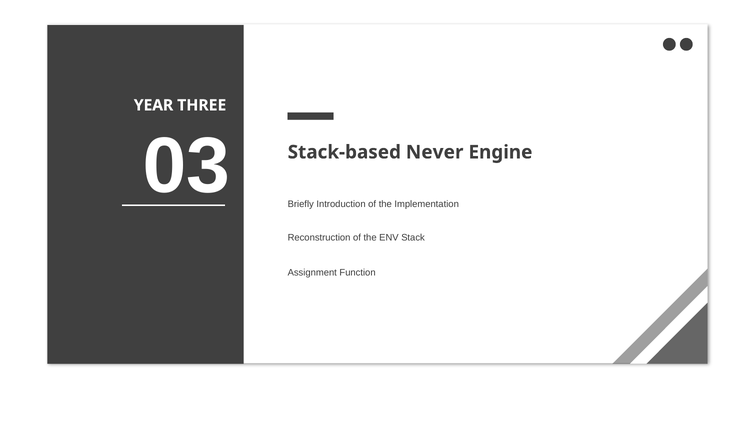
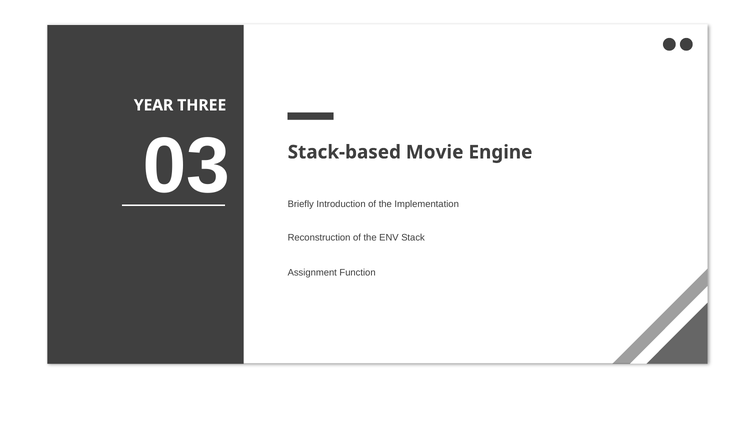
Never: Never -> Movie
